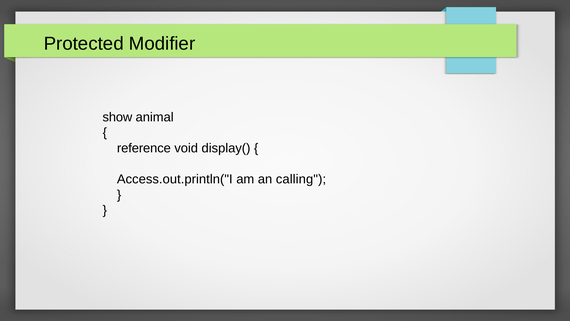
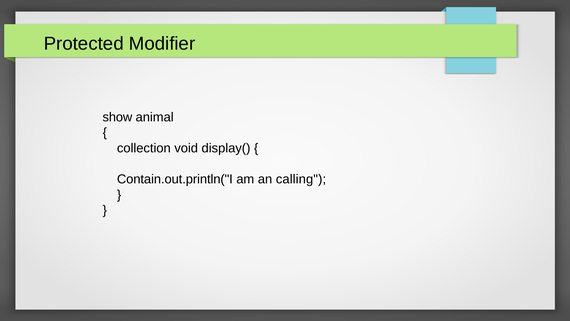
reference: reference -> collection
Access.out.println("I: Access.out.println("I -> Contain.out.println("I
